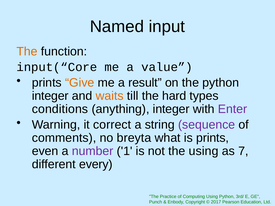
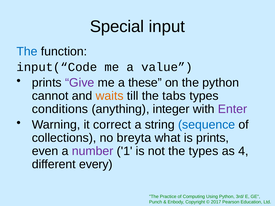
Named: Named -> Special
The at (27, 51) colour: orange -> blue
input(“Core: input(“Core -> input(“Code
Give colour: orange -> purple
result: result -> these
integer at (50, 96): integer -> cannot
hard: hard -> tabs
sequence colour: purple -> blue
comments: comments -> collections
the using: using -> types
7: 7 -> 4
